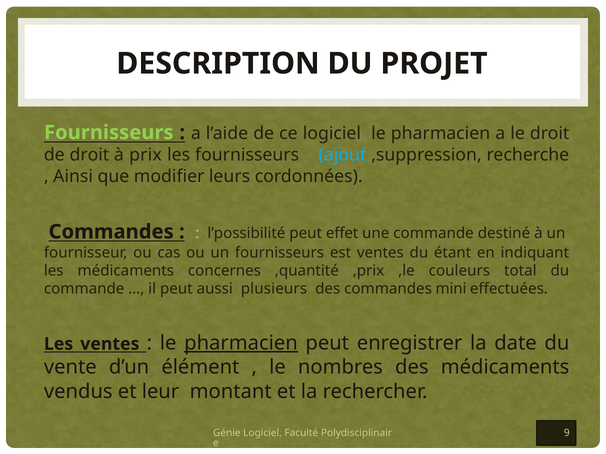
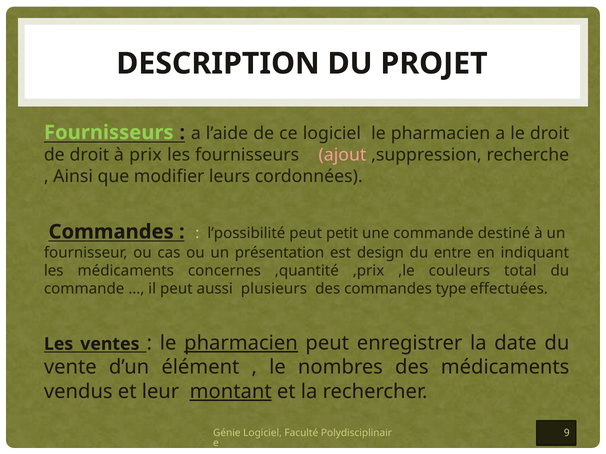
ajout colour: light blue -> pink
effet: effet -> petit
un fournisseurs: fournisseurs -> présentation
est ventes: ventes -> design
étant: étant -> entre
mini: mini -> type
montant underline: none -> present
